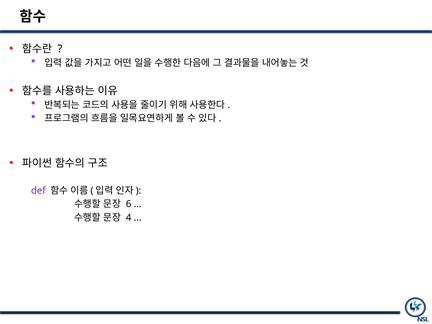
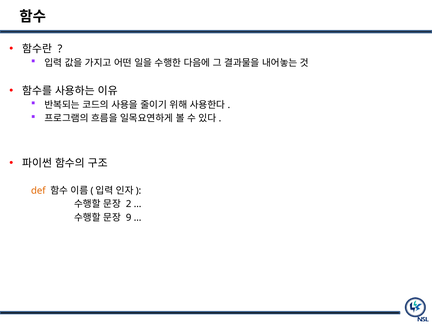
def colour: purple -> orange
6: 6 -> 2
4: 4 -> 9
